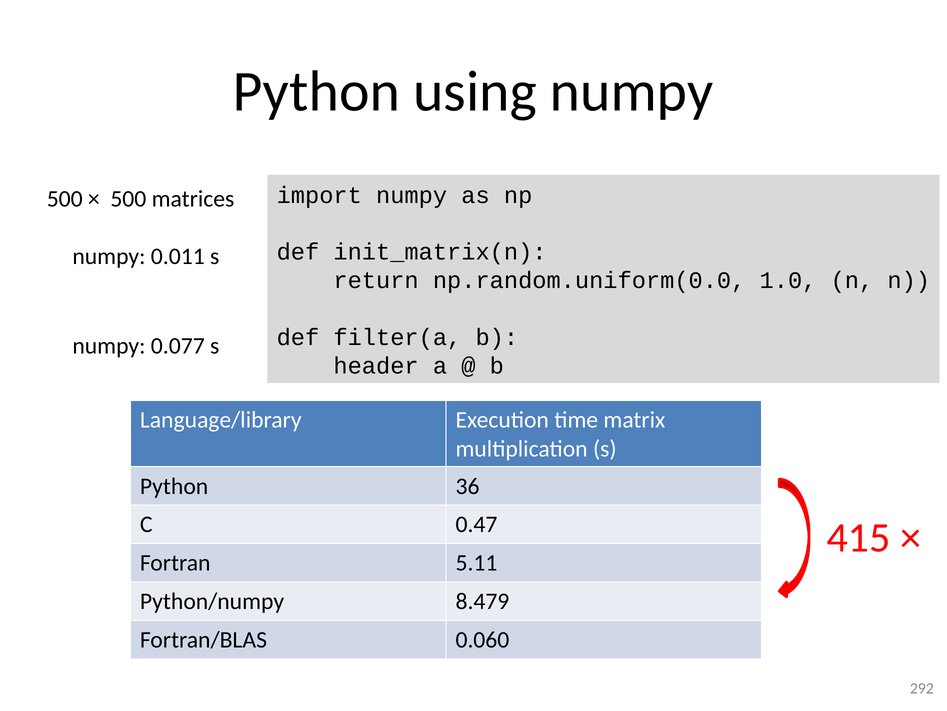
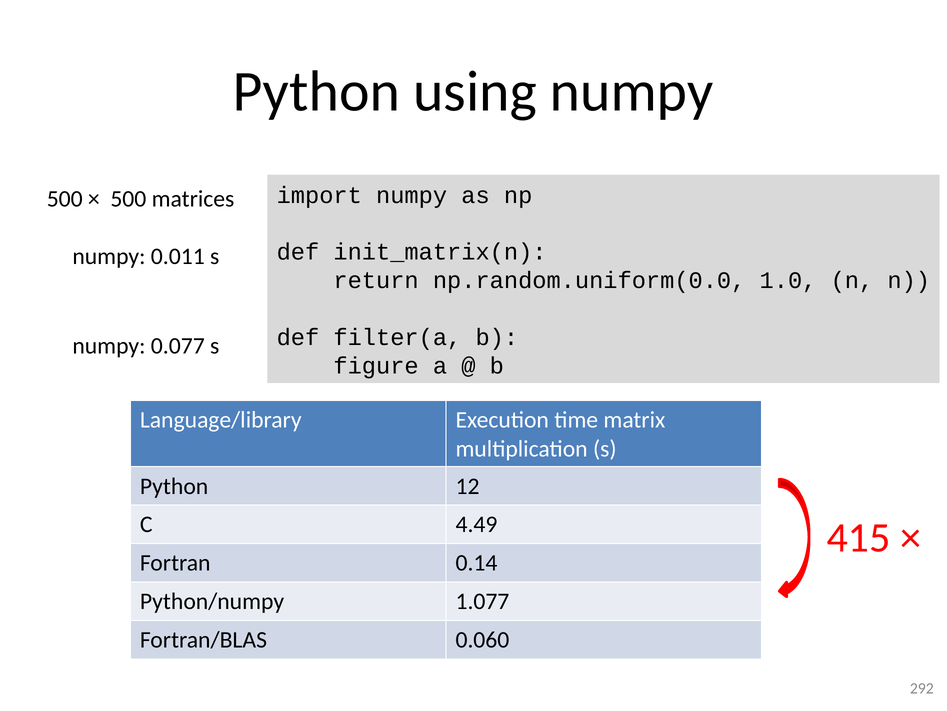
header: header -> figure
36: 36 -> 12
0.47: 0.47 -> 4.49
5.11: 5.11 -> 0.14
8.479: 8.479 -> 1.077
